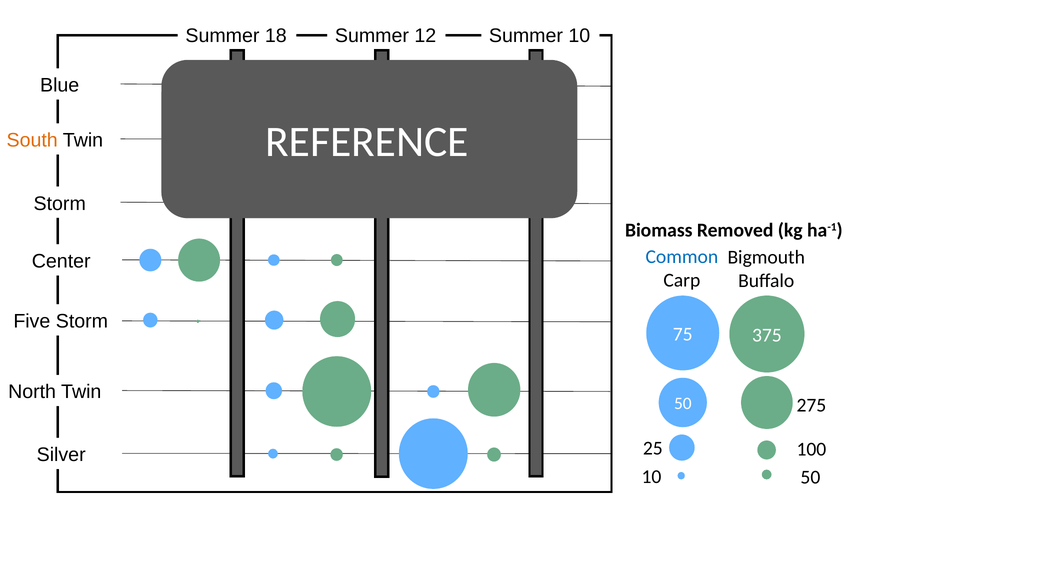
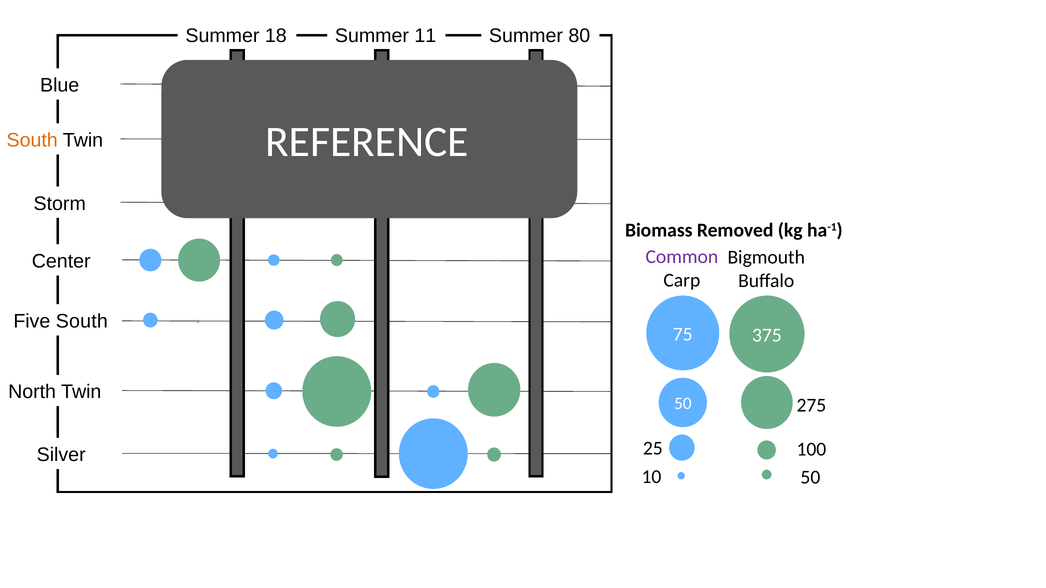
12: 12 -> 11
Summer 10: 10 -> 80
Common colour: blue -> purple
Five Storm: Storm -> South
